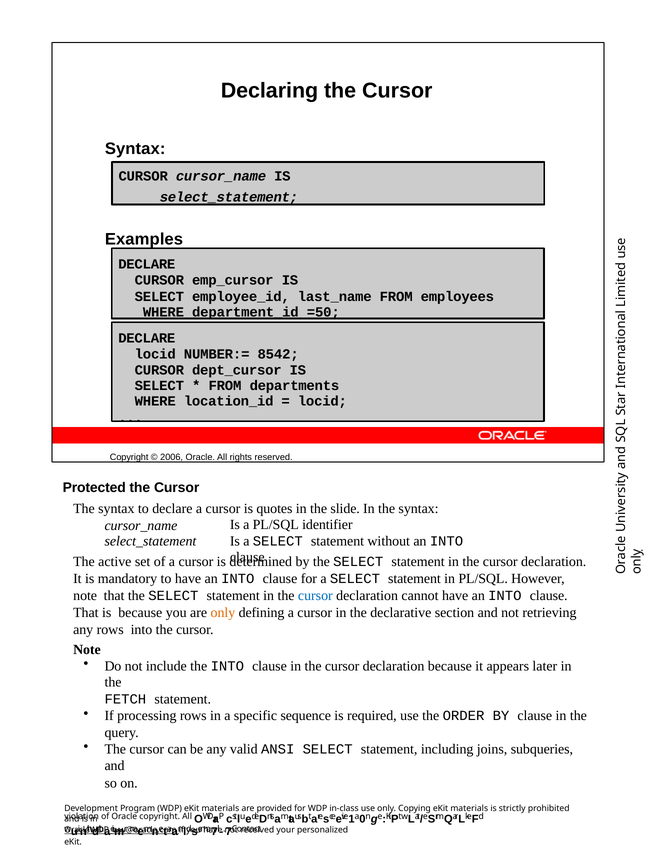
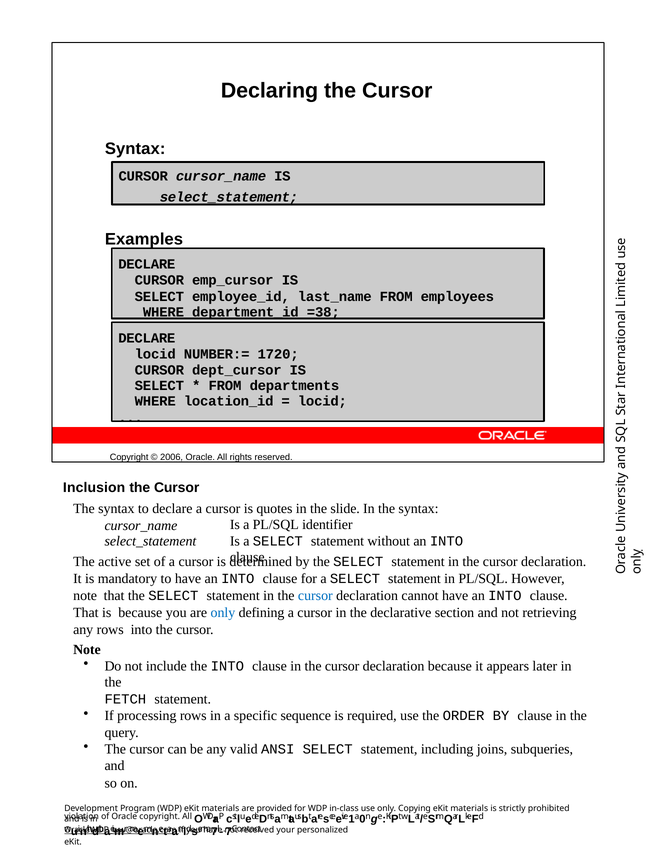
=50: =50 -> =38
8542: 8542 -> 1720
Protected: Protected -> Inclusion
only at (223, 612) colour: orange -> blue
